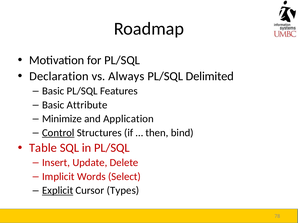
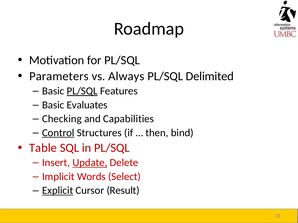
Declaration: Declaration -> Parameters
PL/SQL at (82, 91) underline: none -> present
Attribute: Attribute -> Evaluates
Minimize: Minimize -> Checking
Application: Application -> Capabilities
Update underline: none -> present
Types: Types -> Result
